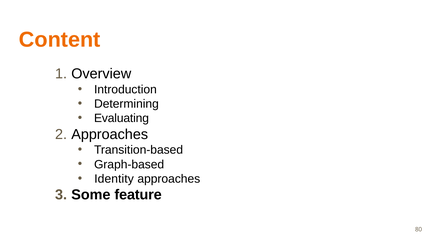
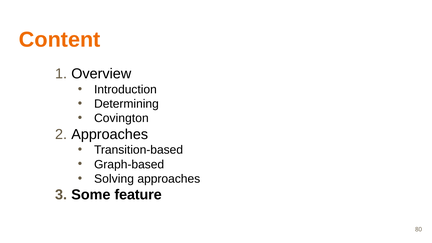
Evaluating: Evaluating -> Covington
Identity: Identity -> Solving
